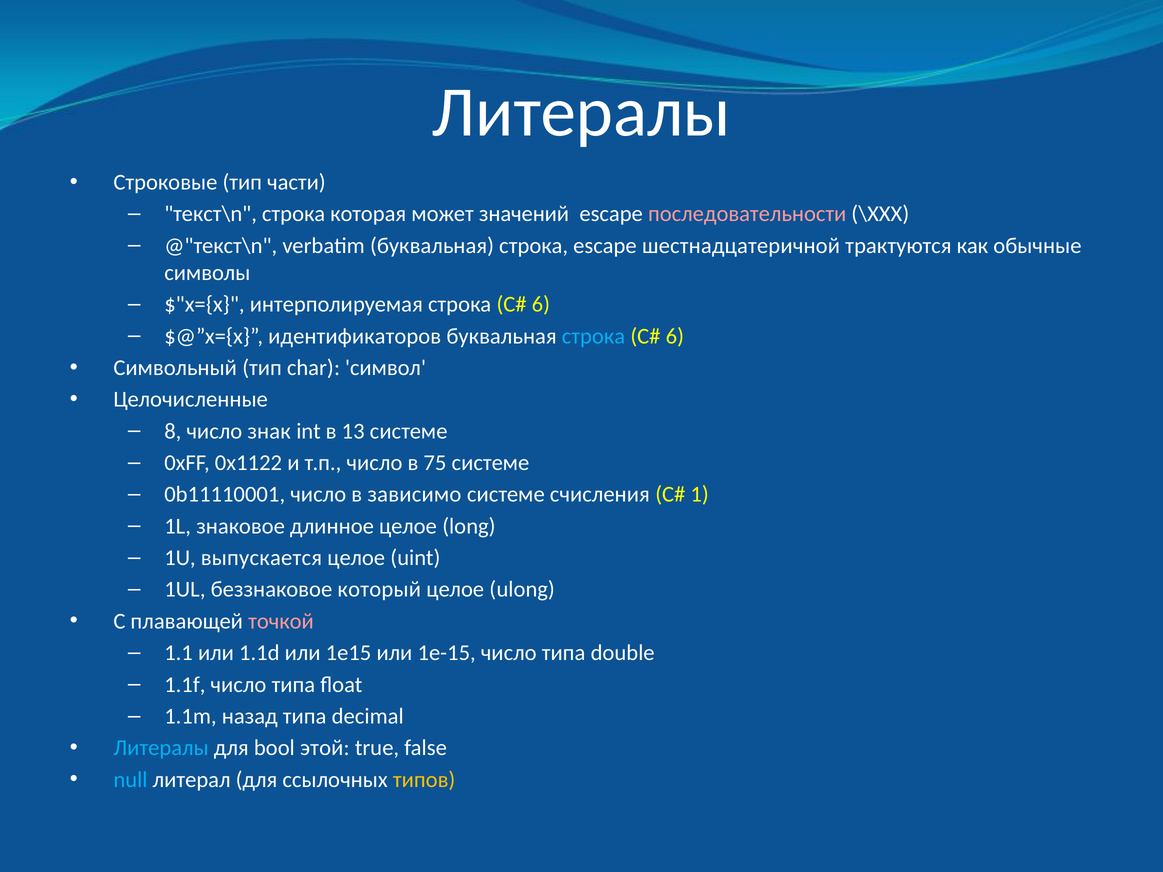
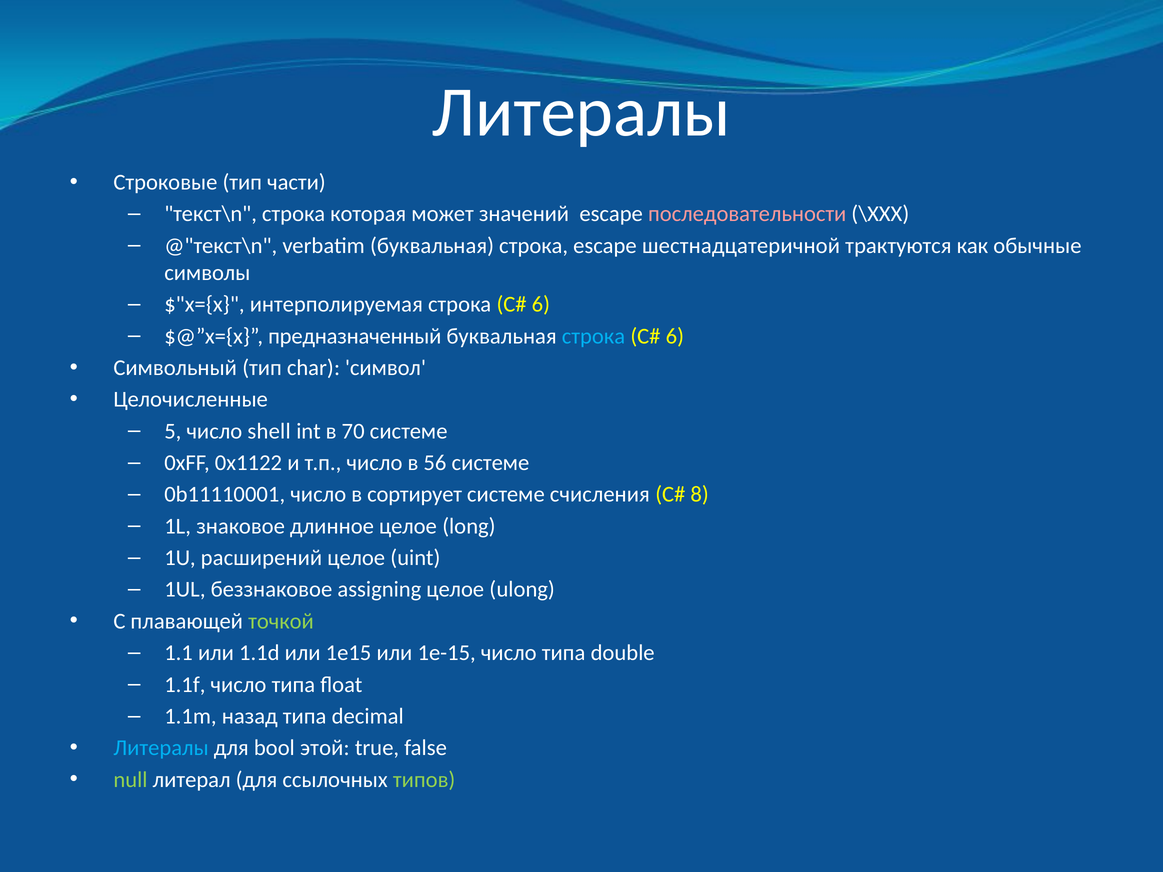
идентификаторов: идентификаторов -> предназначенный
8: 8 -> 5
знак: знак -> shell
13: 13 -> 70
75: 75 -> 56
зависимо: зависимо -> сортирует
1: 1 -> 8
выпускается: выпускается -> расширений
который: который -> assigning
точкой colour: pink -> light green
null colour: light blue -> light green
типов colour: yellow -> light green
